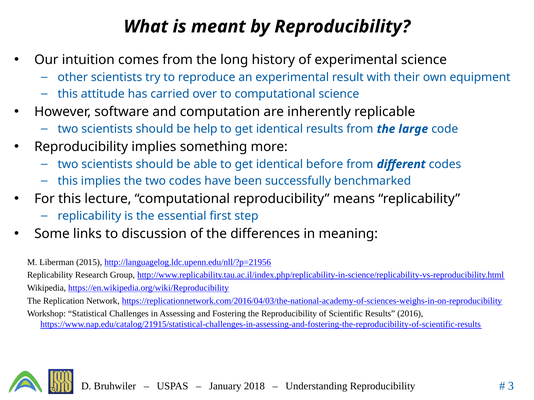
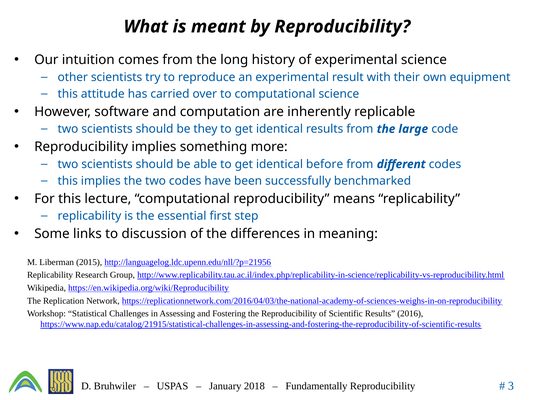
help: help -> they
Understanding: Understanding -> Fundamentally
